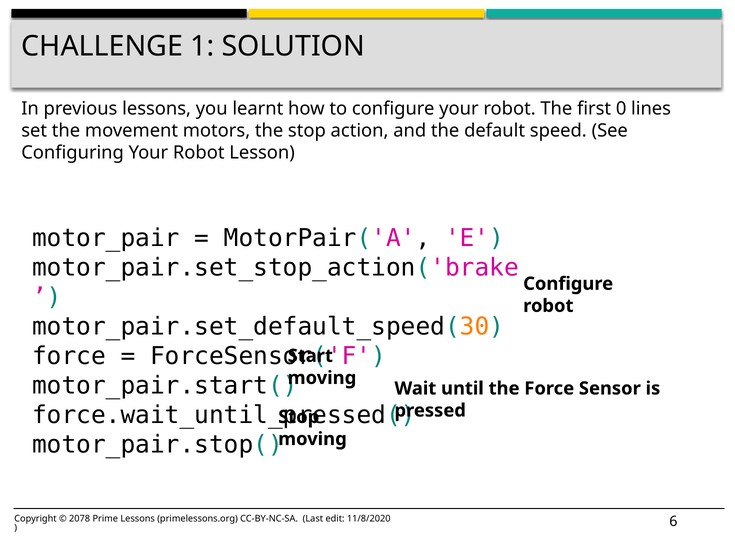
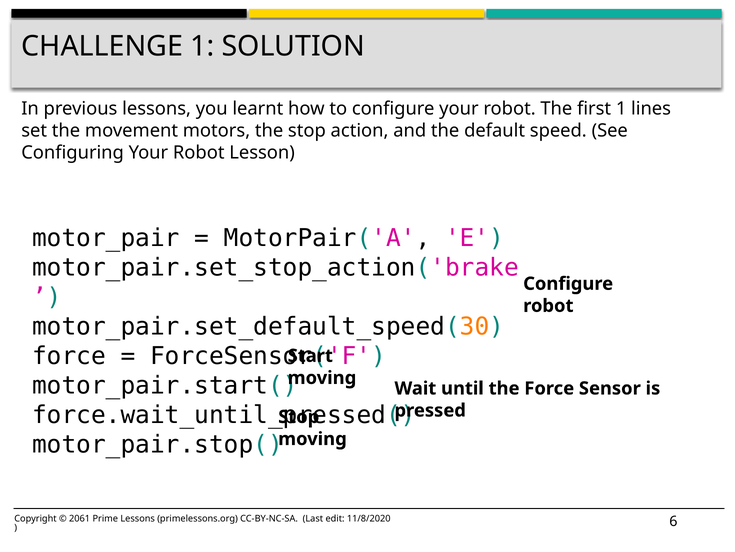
first 0: 0 -> 1
2078: 2078 -> 2061
